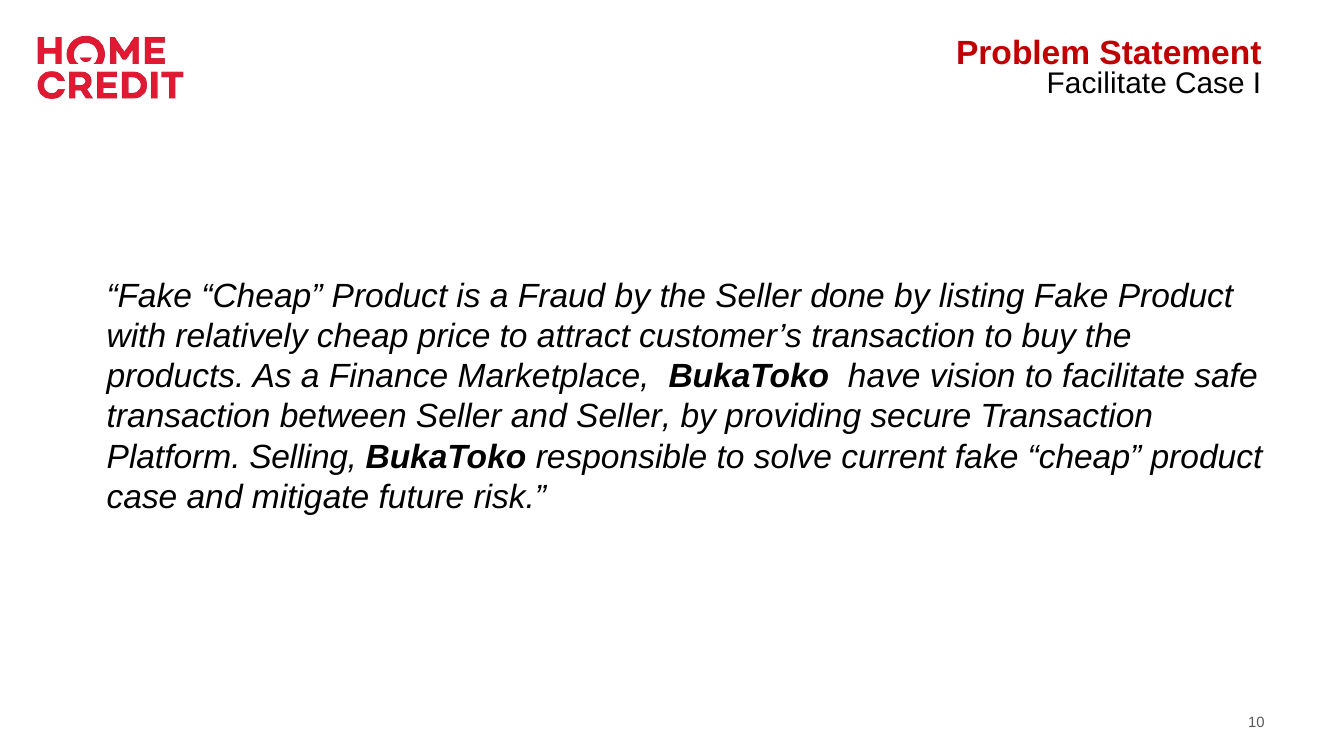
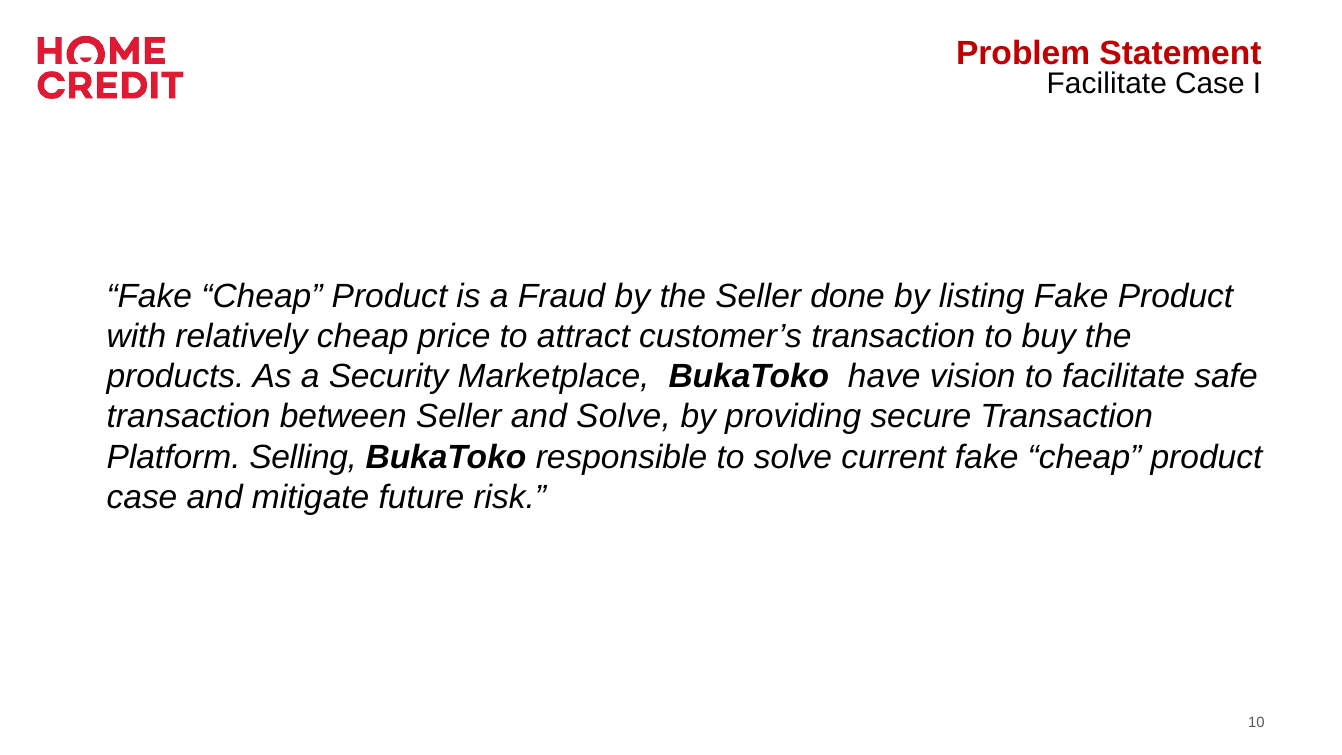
Finance: Finance -> Security
and Seller: Seller -> Solve
